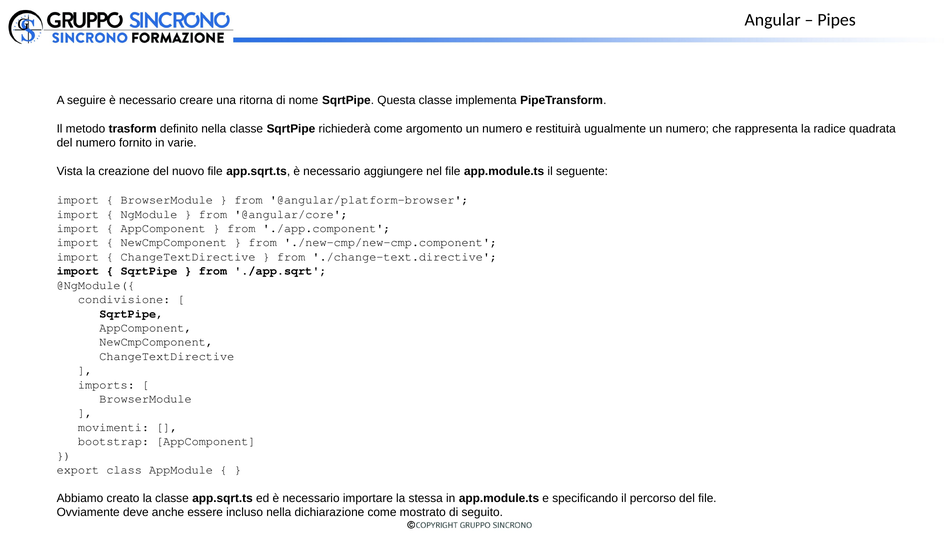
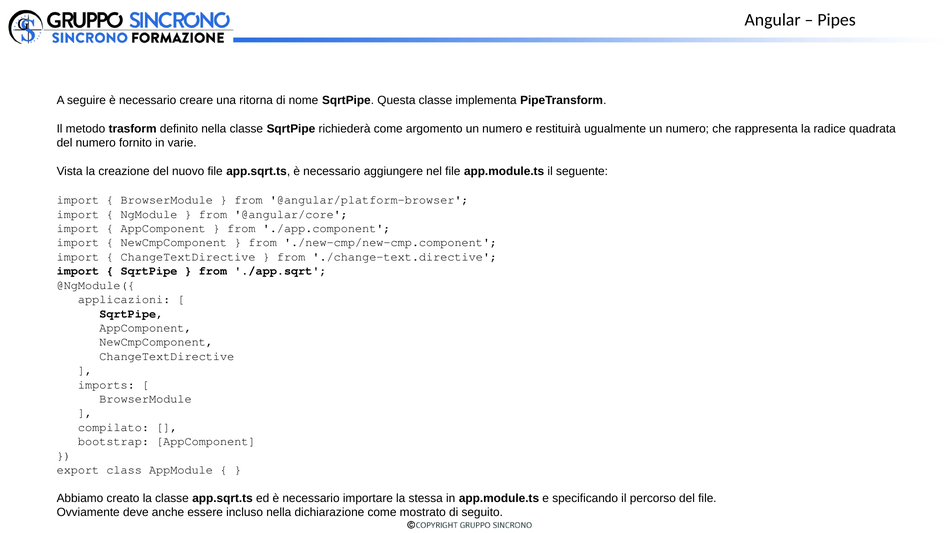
condivisione: condivisione -> applicazioni
movimenti: movimenti -> compilato
